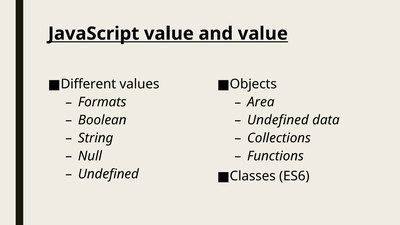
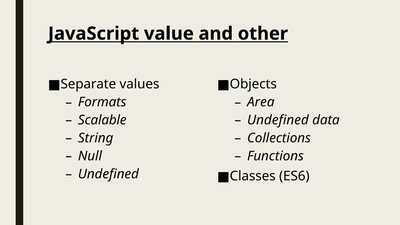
and value: value -> other
Different: Different -> Separate
Boolean: Boolean -> Scalable
